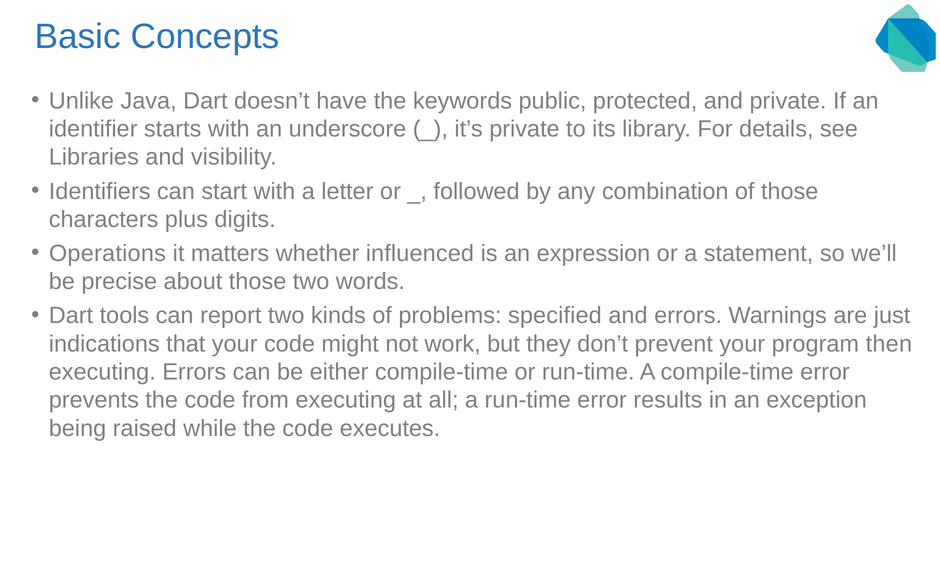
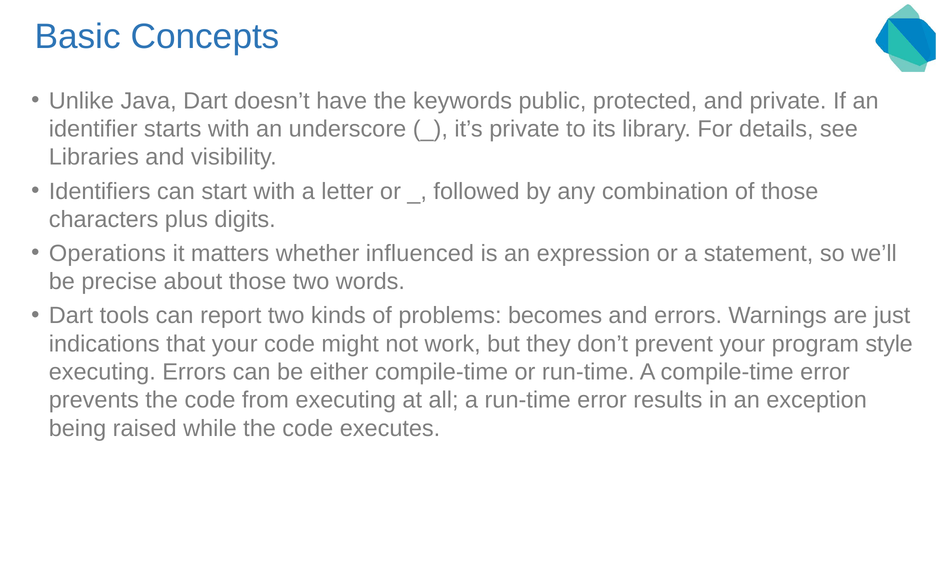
specified: specified -> becomes
then: then -> style
